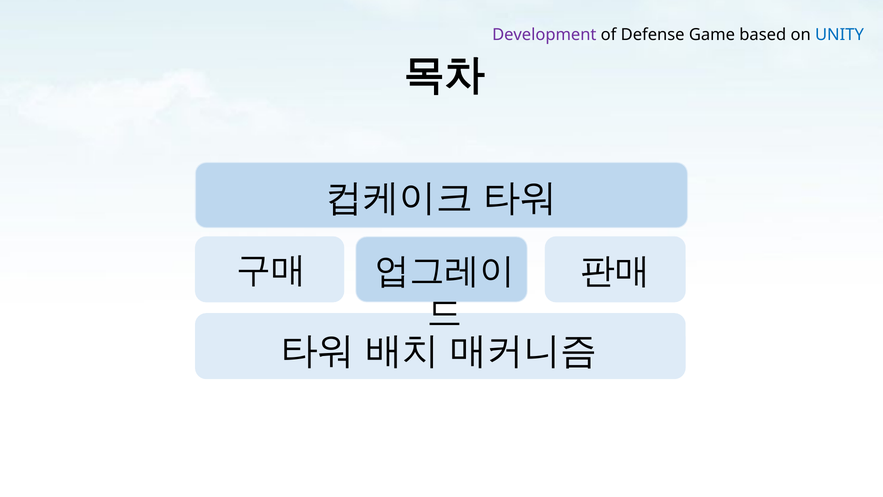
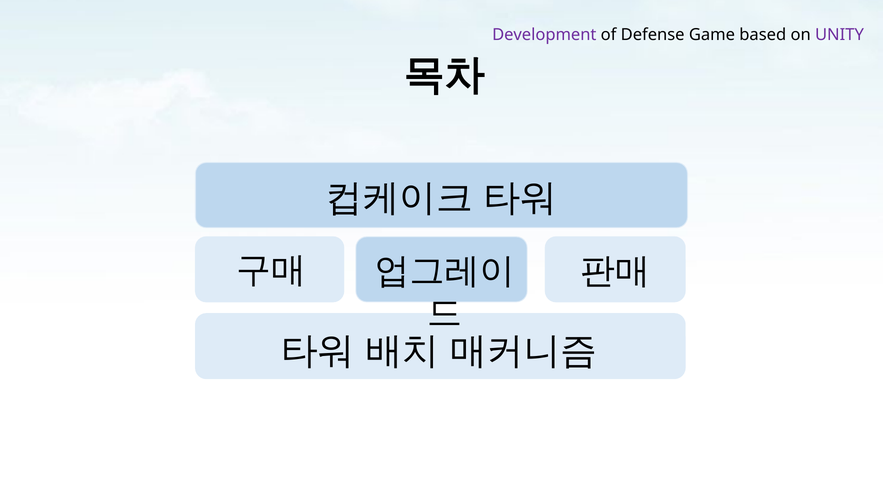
UNITY colour: blue -> purple
